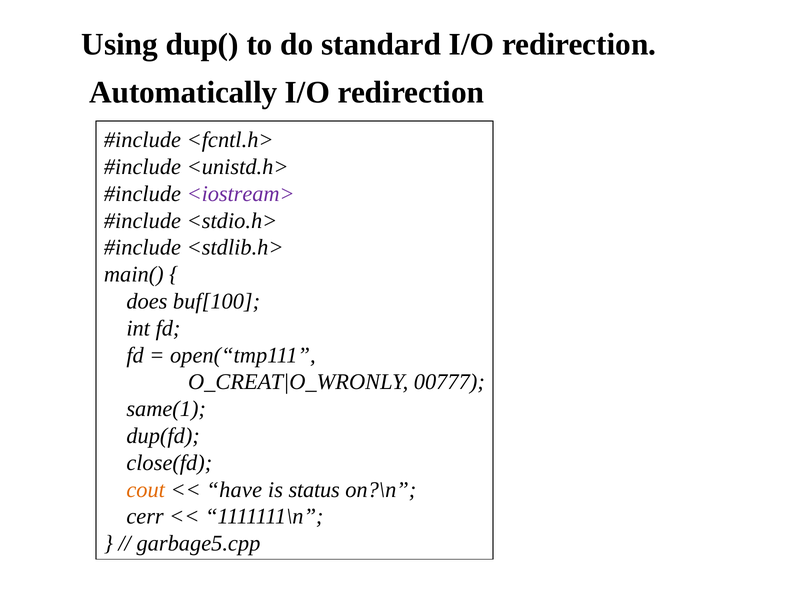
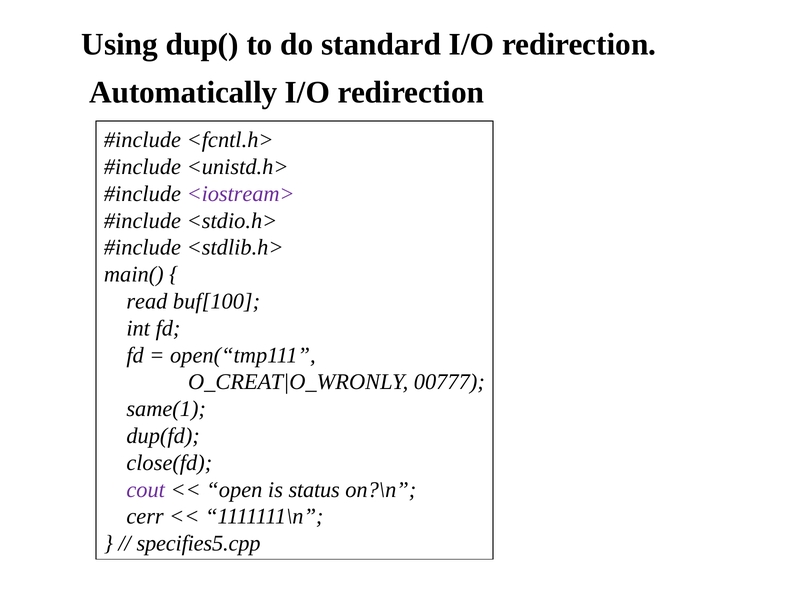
does: does -> read
cout colour: orange -> purple
have: have -> open
garbage5.cpp: garbage5.cpp -> specifies5.cpp
